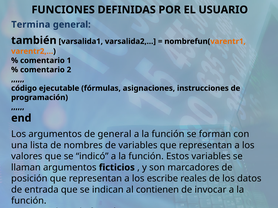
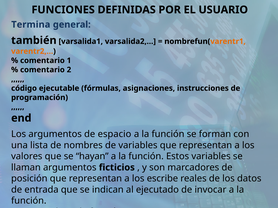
de general: general -> espacio
indicó: indicó -> hayan
contienen: contienen -> ejecutado
